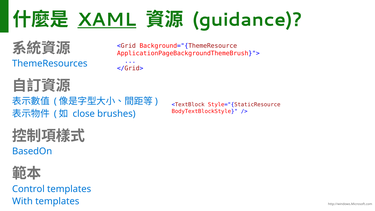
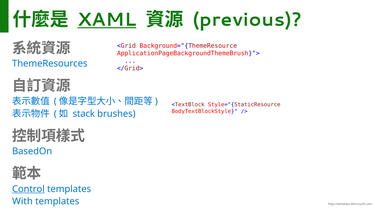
guidance: guidance -> previous
close: close -> stack
Control underline: none -> present
